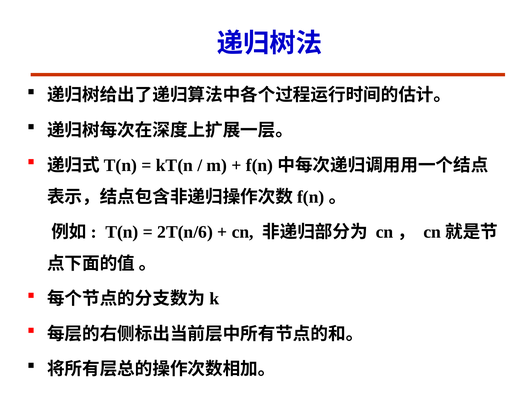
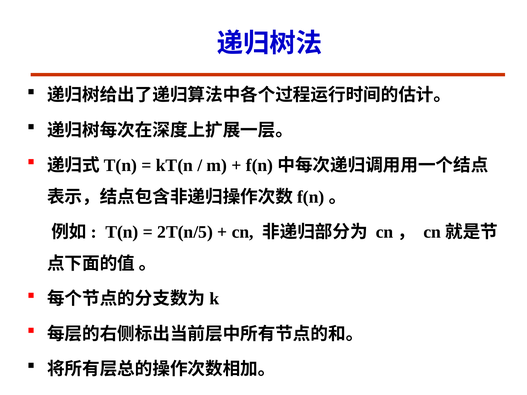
2T(n/6: 2T(n/6 -> 2T(n/5
